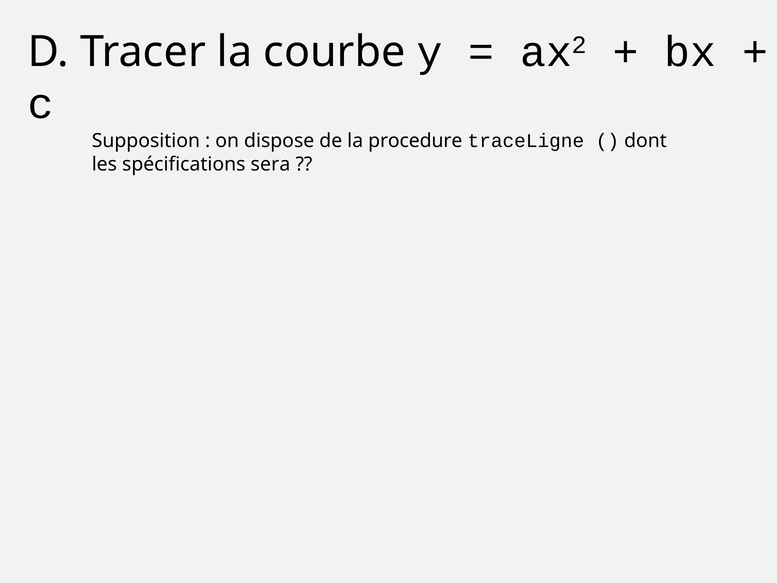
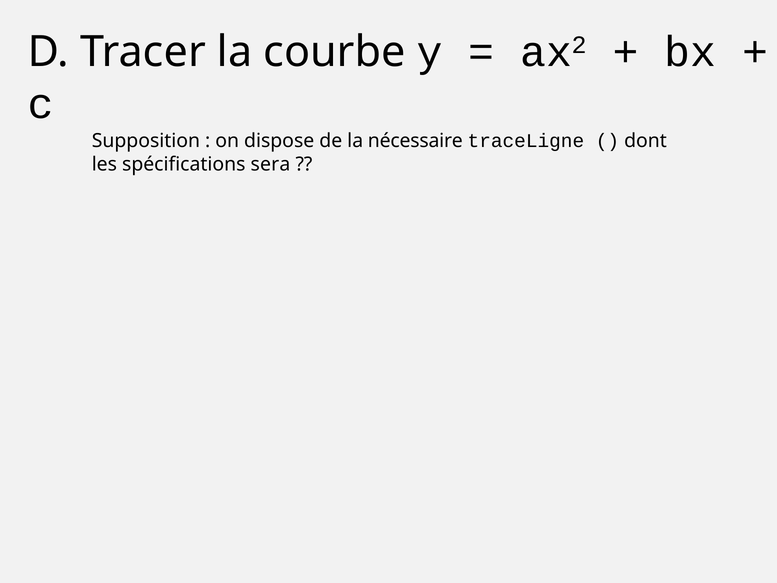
procedure: procedure -> nécessaire
